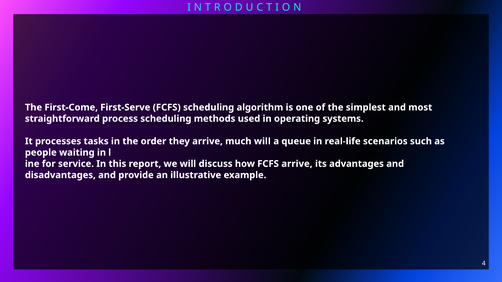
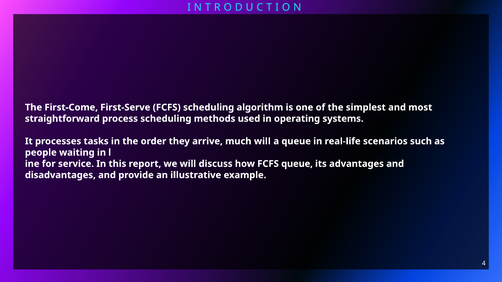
FCFS arrive: arrive -> queue
